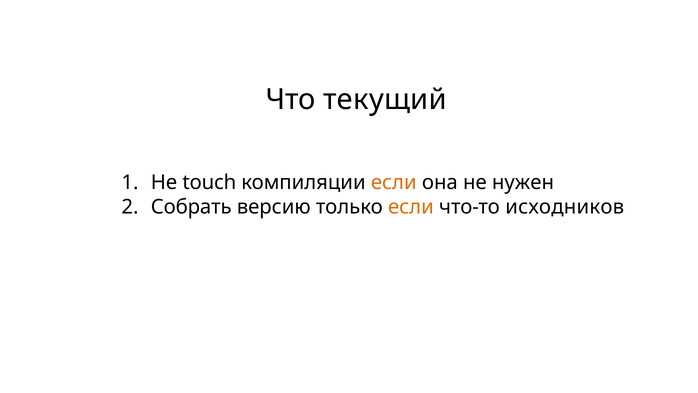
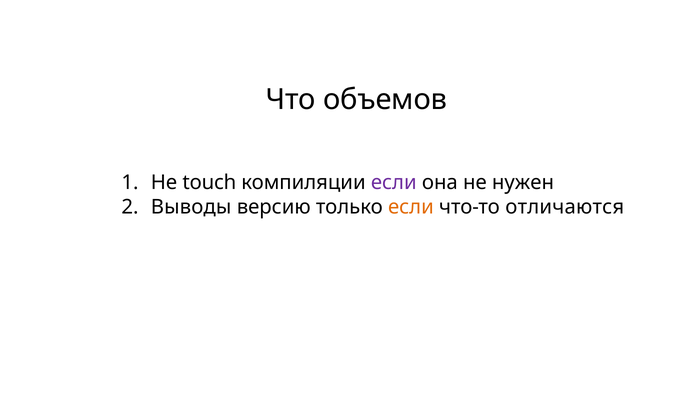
текущий: текущий -> объемов
если at (394, 182) colour: orange -> purple
Собрать: Собрать -> Выводы
исходников: исходников -> отличаются
